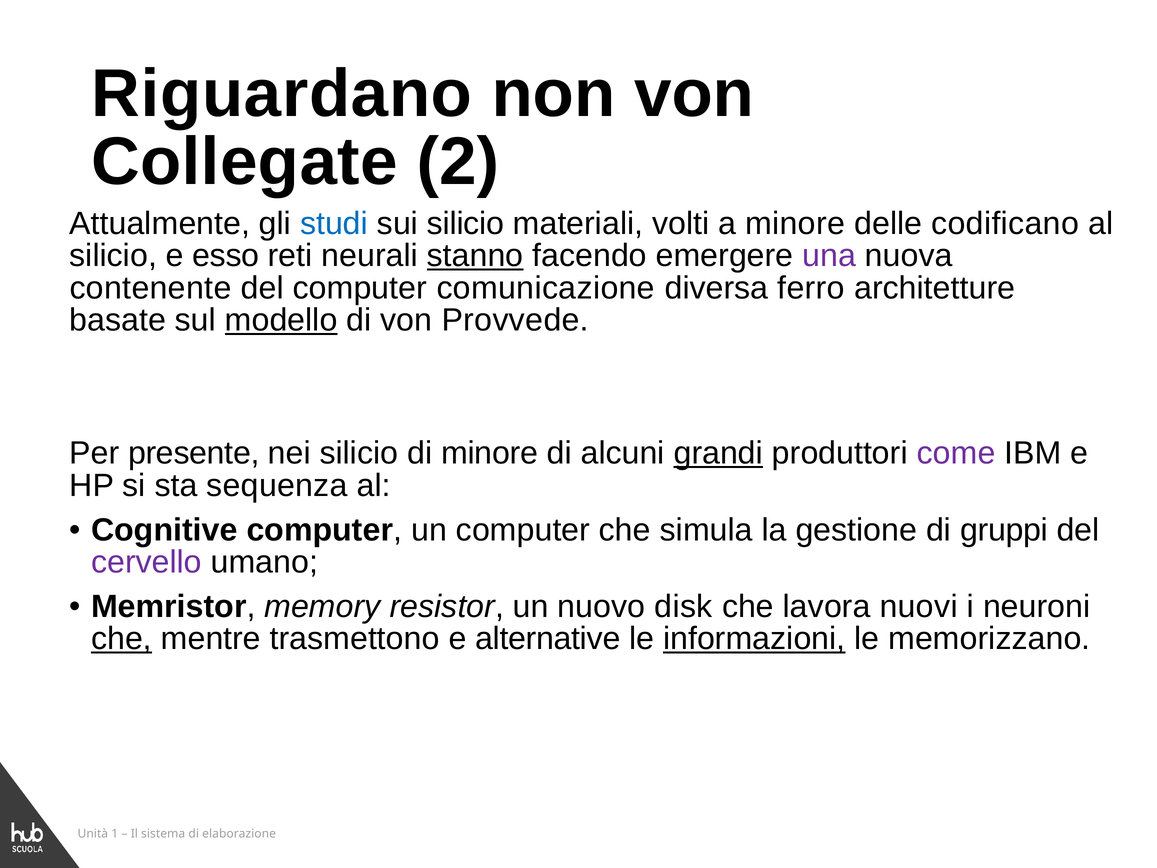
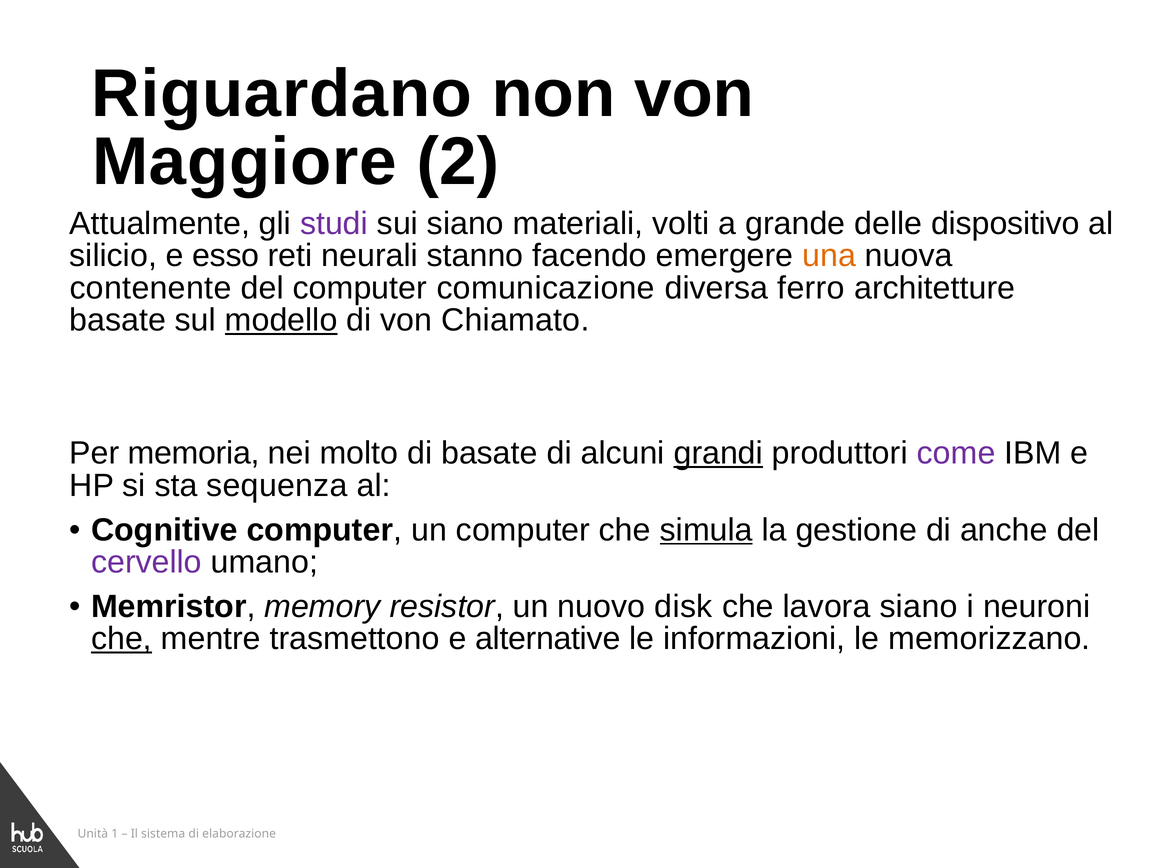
Collegate: Collegate -> Maggiore
studi colour: blue -> purple
sui silicio: silicio -> siano
a minore: minore -> grande
codificano: codificano -> dispositivo
stanno underline: present -> none
una colour: purple -> orange
Provvede: Provvede -> Chiamato
presente: presente -> memoria
nei silicio: silicio -> molto
di minore: minore -> basate
simula underline: none -> present
gruppi: gruppi -> anche
lavora nuovi: nuovi -> siano
informazioni underline: present -> none
